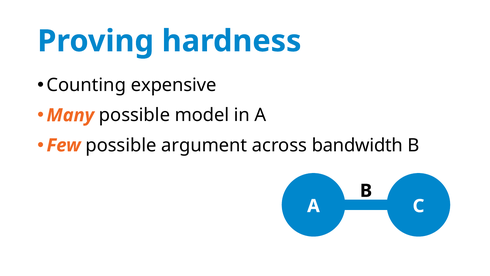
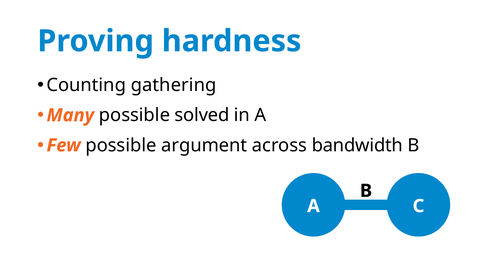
expensive: expensive -> gathering
model: model -> solved
